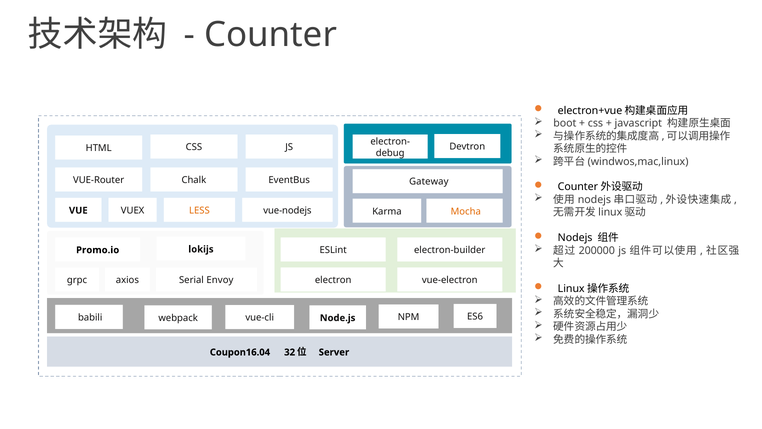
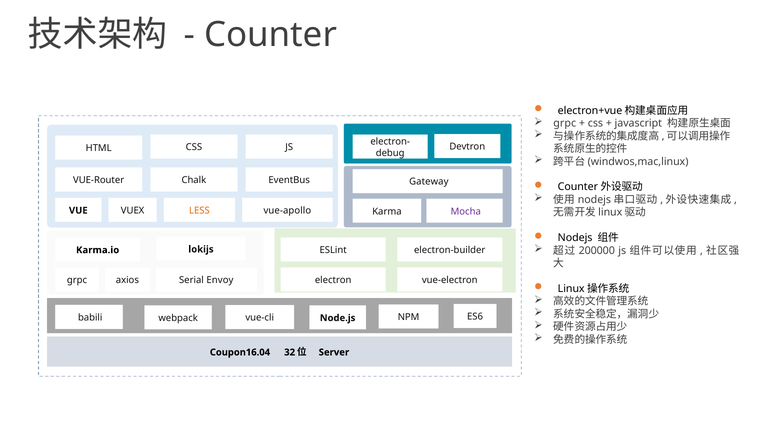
boot at (565, 123): boot -> grpc
vue-nodejs: vue-nodejs -> vue-apollo
Mocha colour: orange -> purple
Promo.io: Promo.io -> Karma.io
